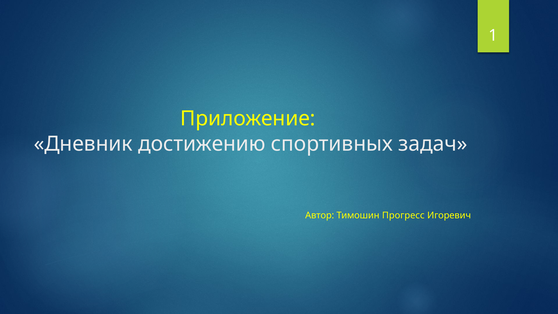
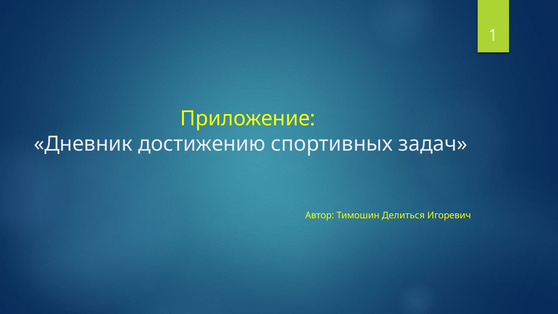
Прогресс: Прогресс -> Делиться
